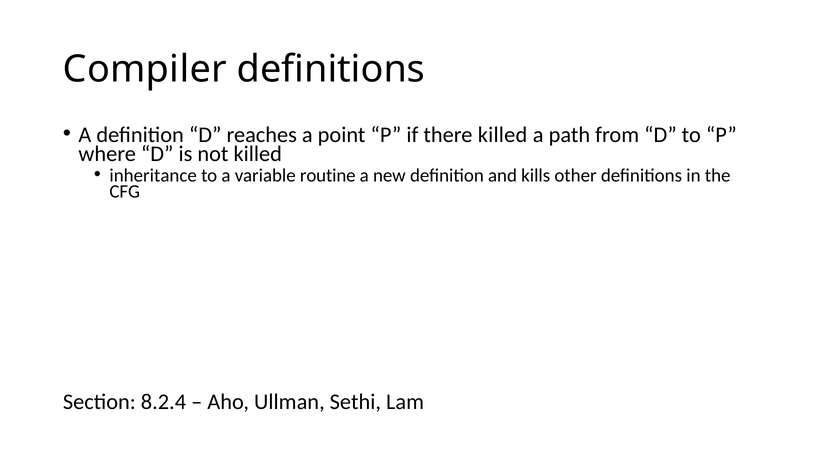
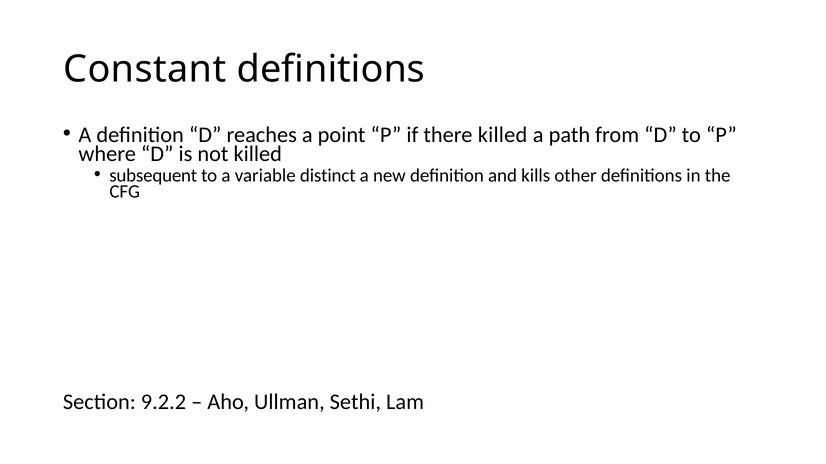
Compiler: Compiler -> Constant
inheritance: inheritance -> subsequent
routine: routine -> distinct
8.2.4: 8.2.4 -> 9.2.2
